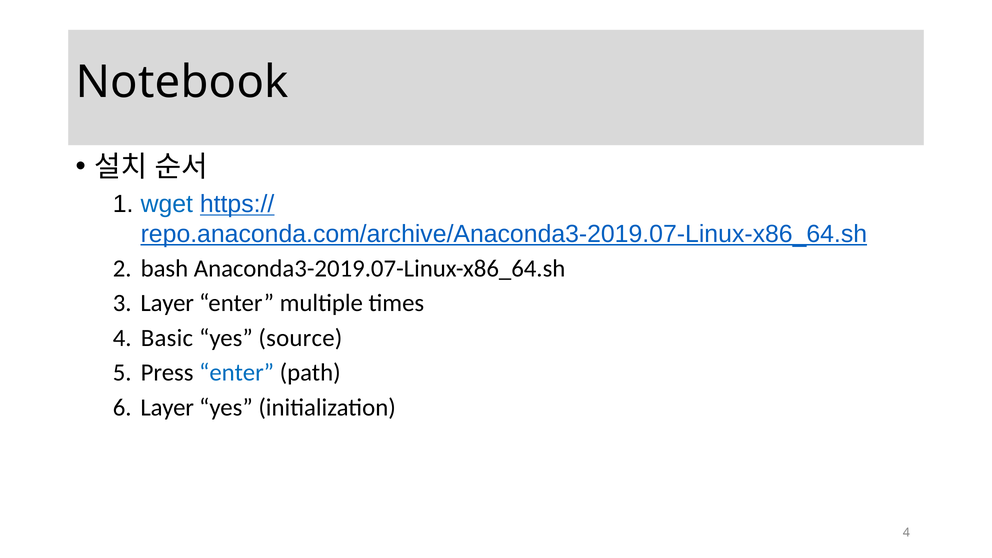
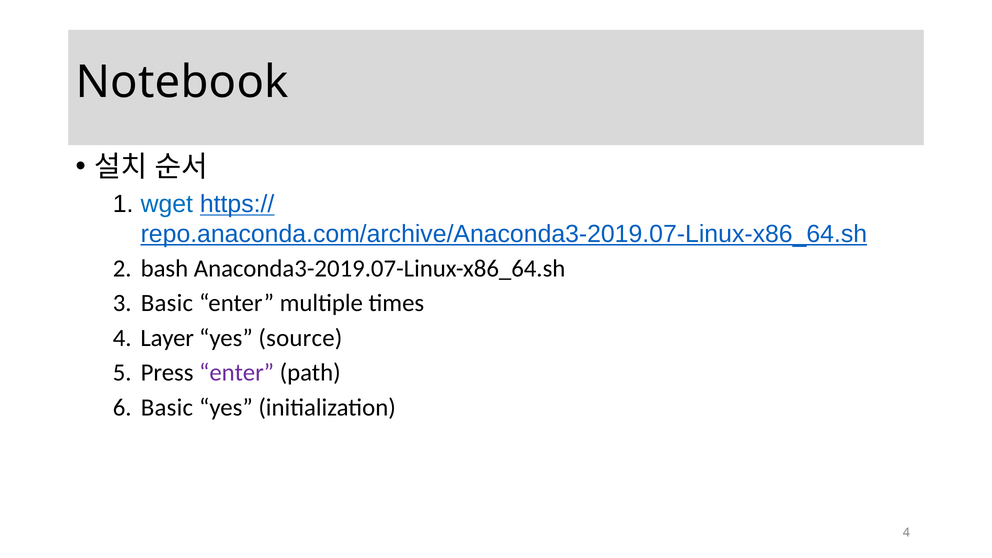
Layer at (167, 303): Layer -> Basic
Basic: Basic -> Layer
enter at (237, 373) colour: blue -> purple
Layer at (167, 407): Layer -> Basic
